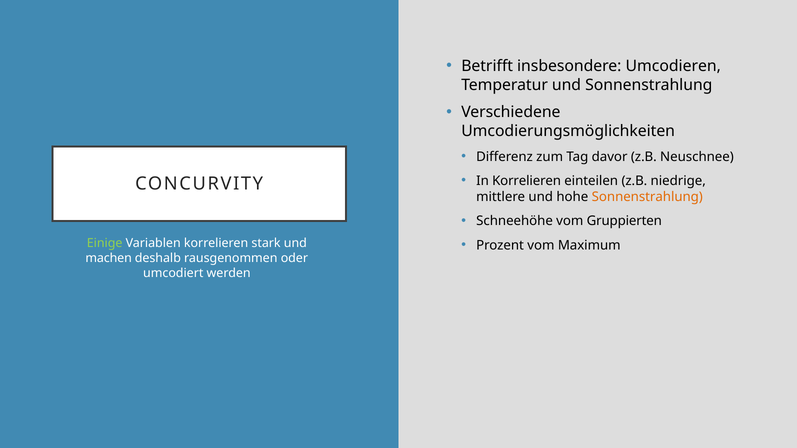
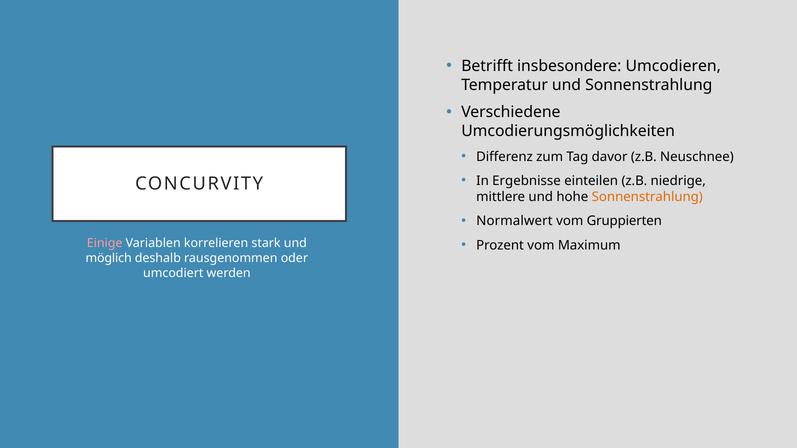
In Korrelieren: Korrelieren -> Ergebnisse
Schneehöhe: Schneehöhe -> Normalwert
Einige colour: light green -> pink
machen: machen -> möglich
